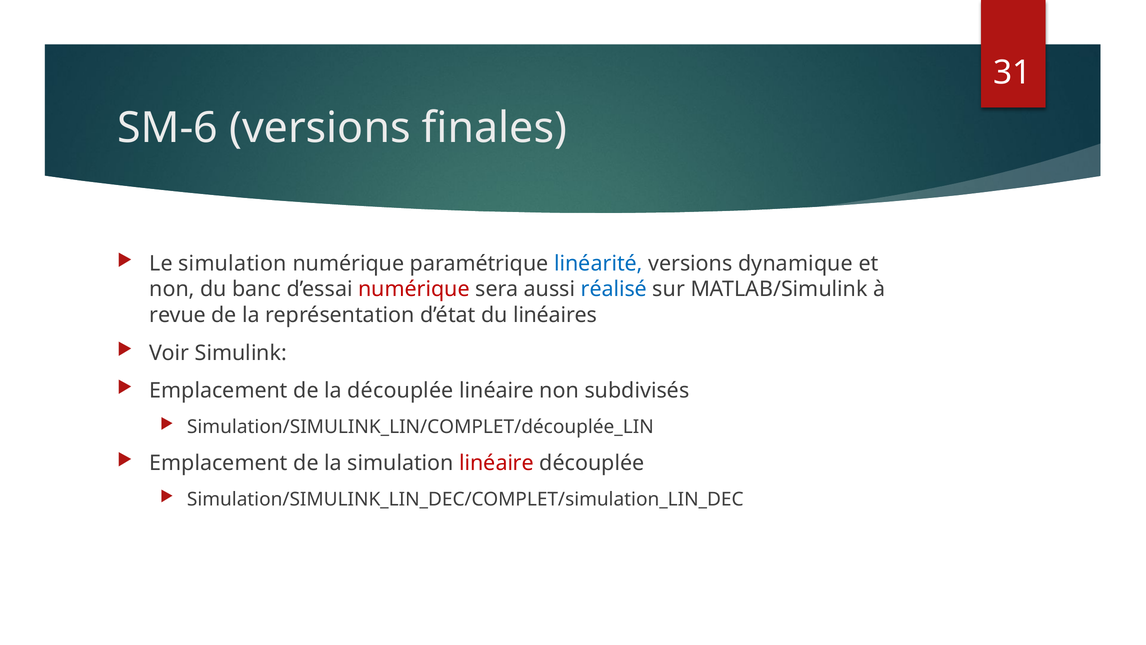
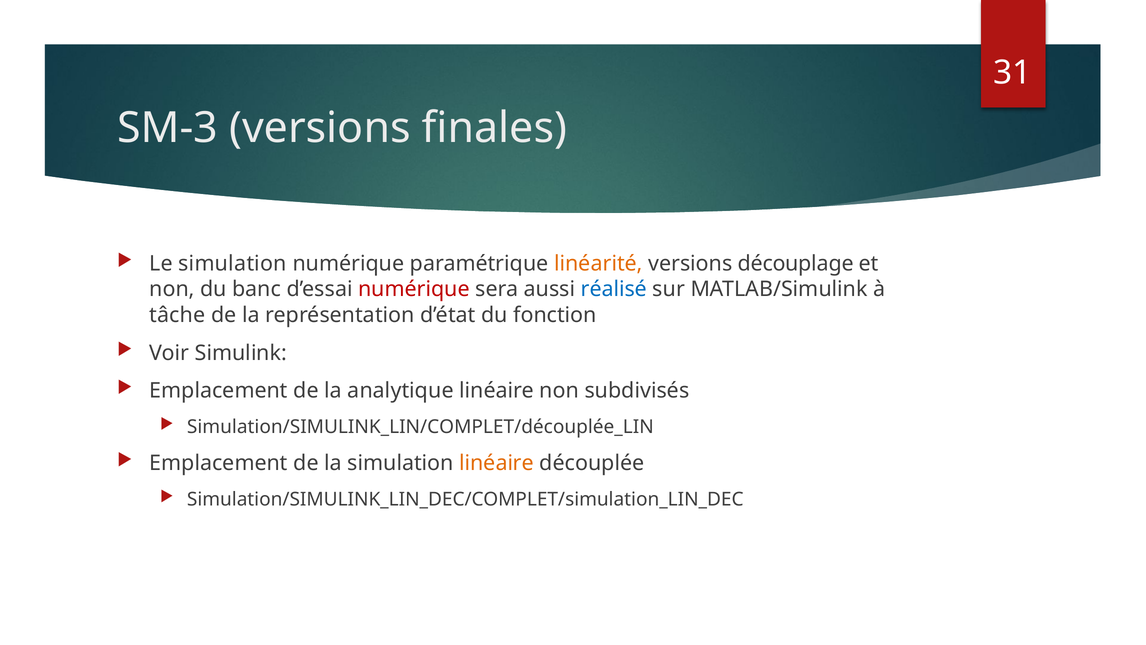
SM-6: SM-6 -> SM-3
linéarité colour: blue -> orange
dynamique: dynamique -> découplage
revue: revue -> tâche
linéaires: linéaires -> fonction
la découplée: découplée -> analytique
linéaire at (497, 463) colour: red -> orange
